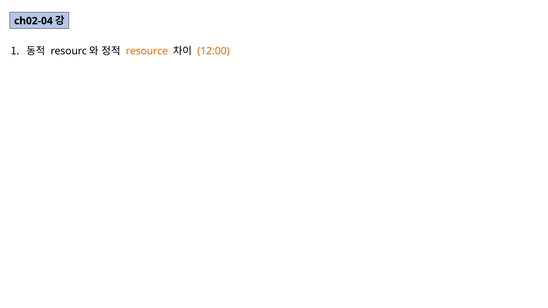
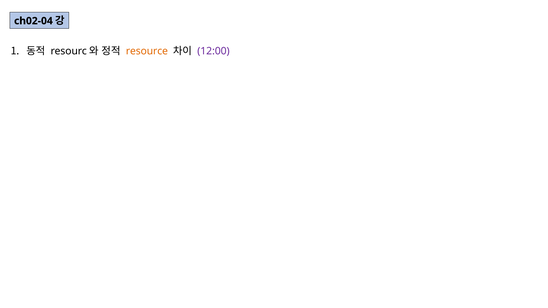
12:00 colour: orange -> purple
